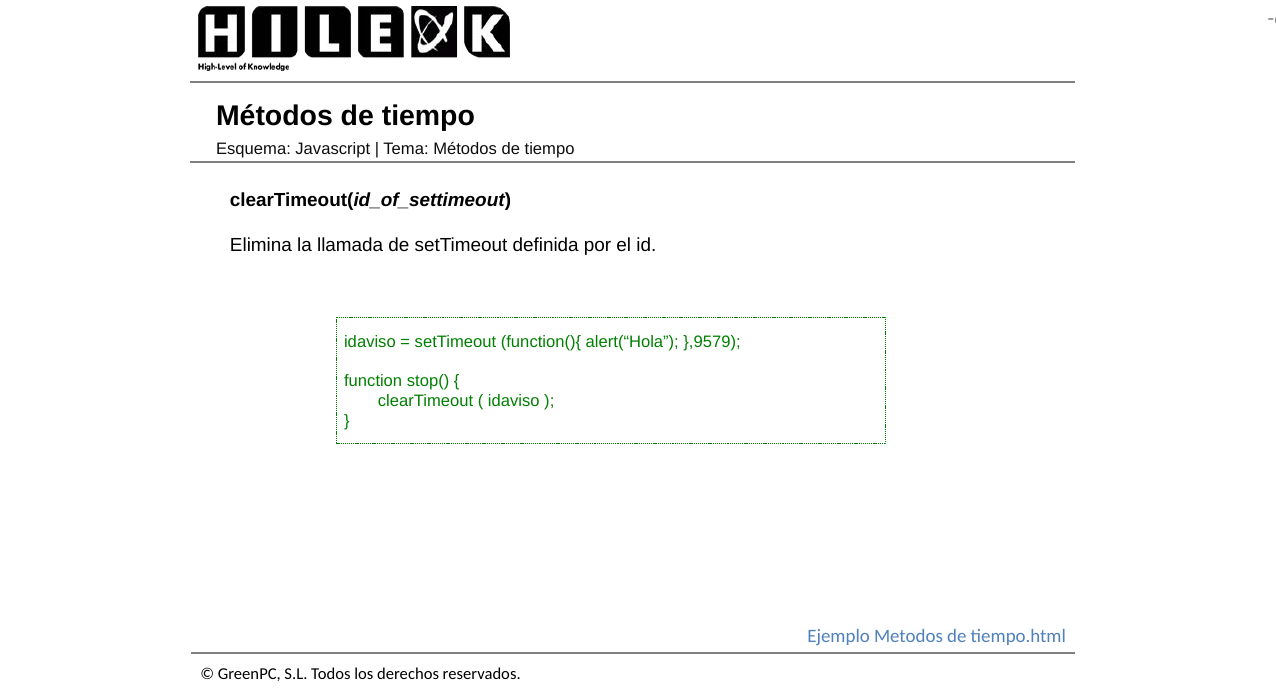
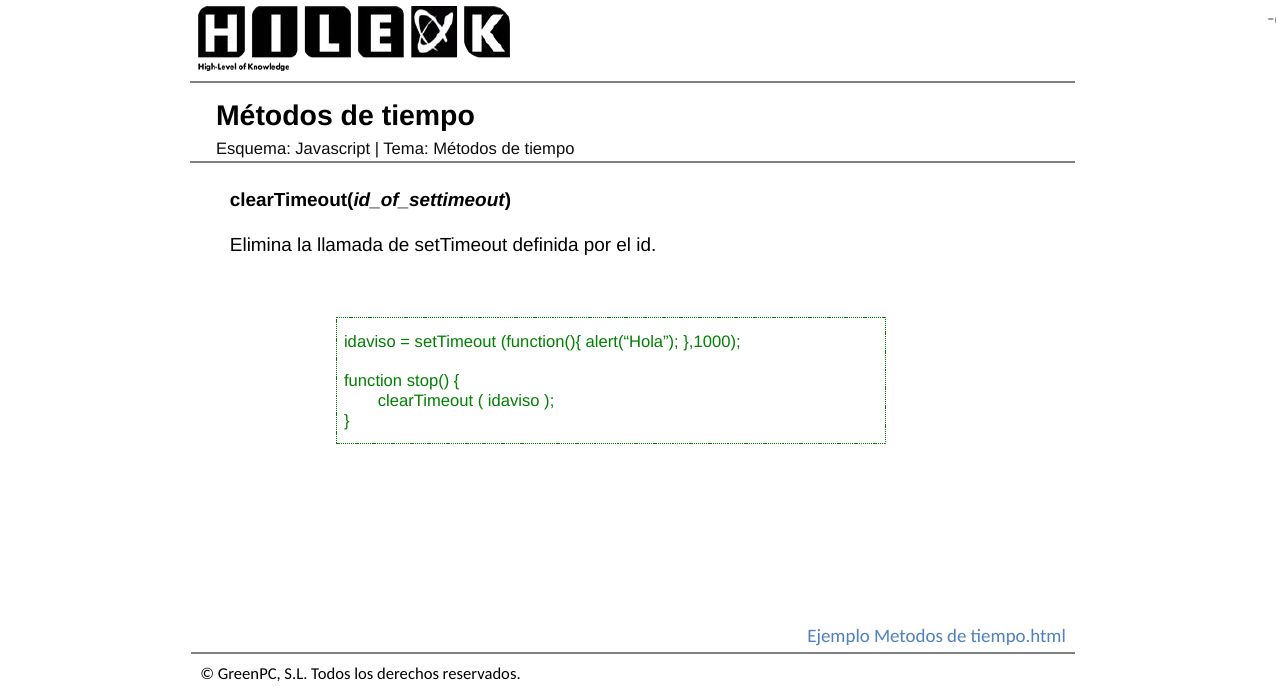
},9579: },9579 -> },1000
